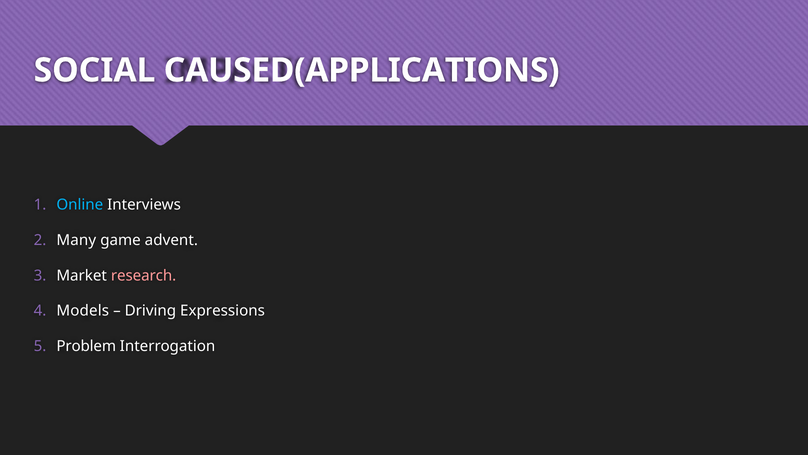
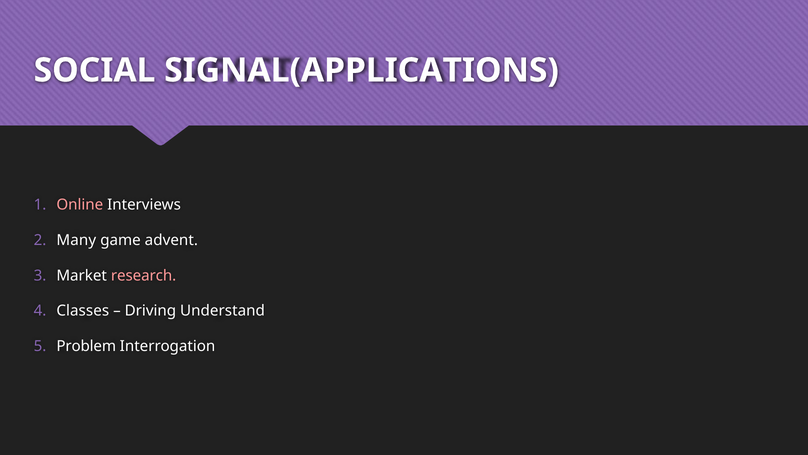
CAUSED(APPLICATIONS: CAUSED(APPLICATIONS -> SIGNAL(APPLICATIONS
Online colour: light blue -> pink
Models: Models -> Classes
Expressions: Expressions -> Understand
